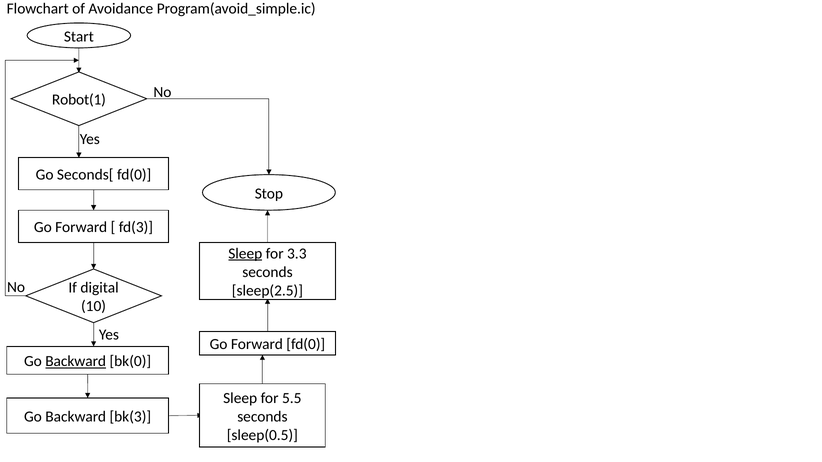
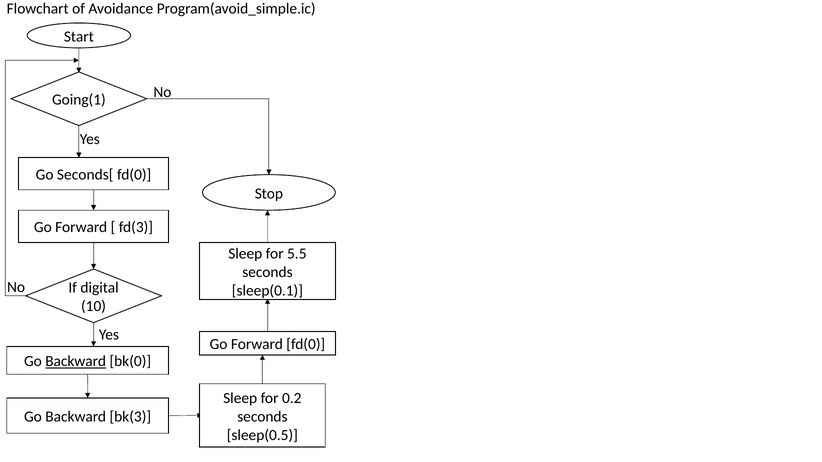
Robot(1: Robot(1 -> Going(1
Sleep at (245, 254) underline: present -> none
3.3: 3.3 -> 5.5
sleep(2.5: sleep(2.5 -> sleep(0.1
5.5: 5.5 -> 0.2
